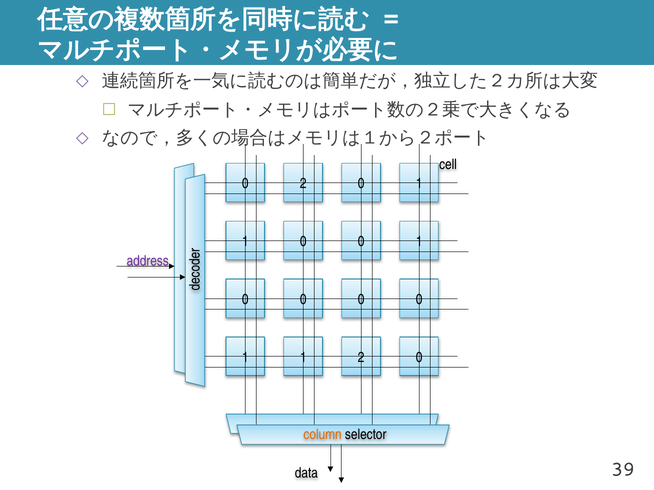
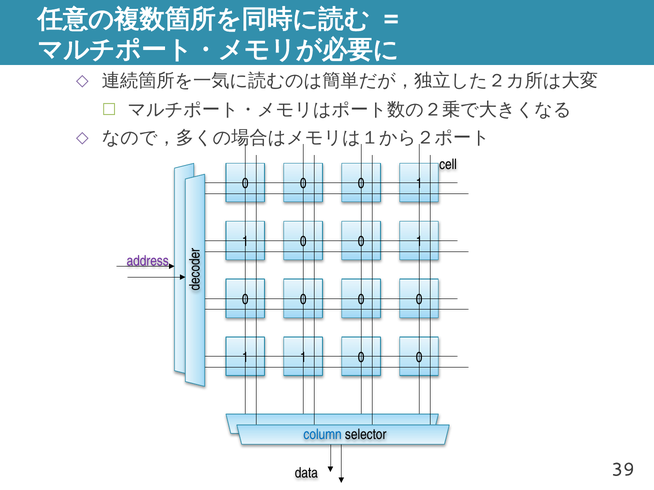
2 at (303, 184): 2 -> 0
2 at (361, 358): 2 -> 0
column colour: orange -> blue
